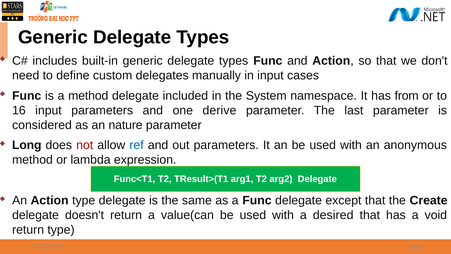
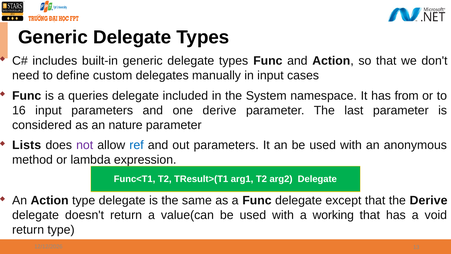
a method: method -> queries
Long: Long -> Lists
not colour: red -> purple
the Create: Create -> Derive
desired: desired -> working
